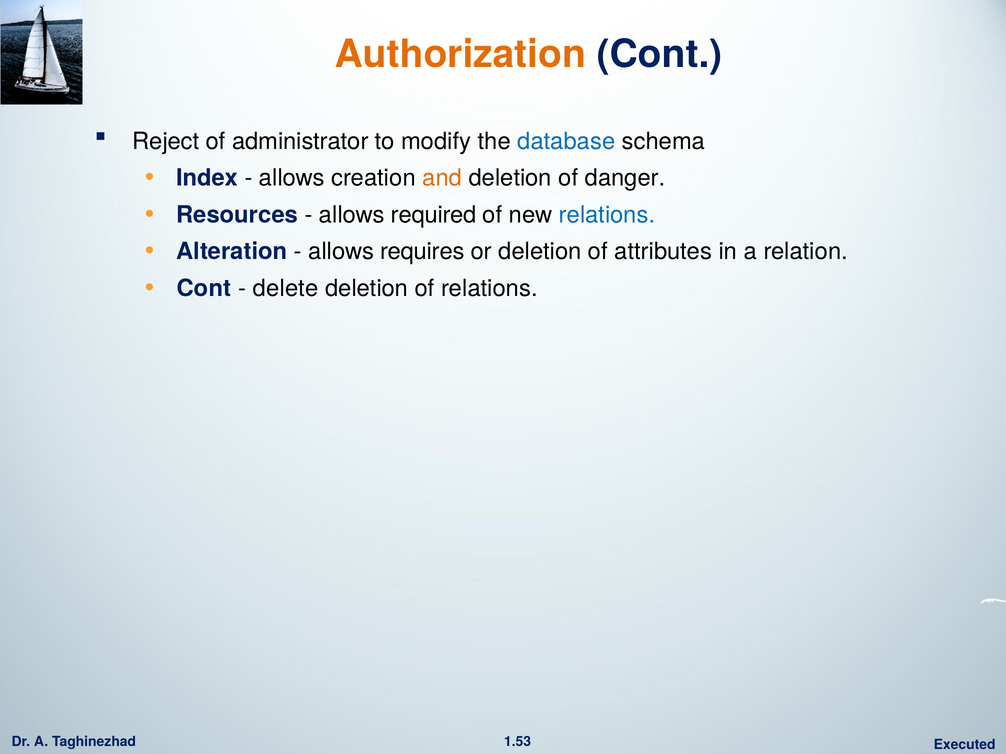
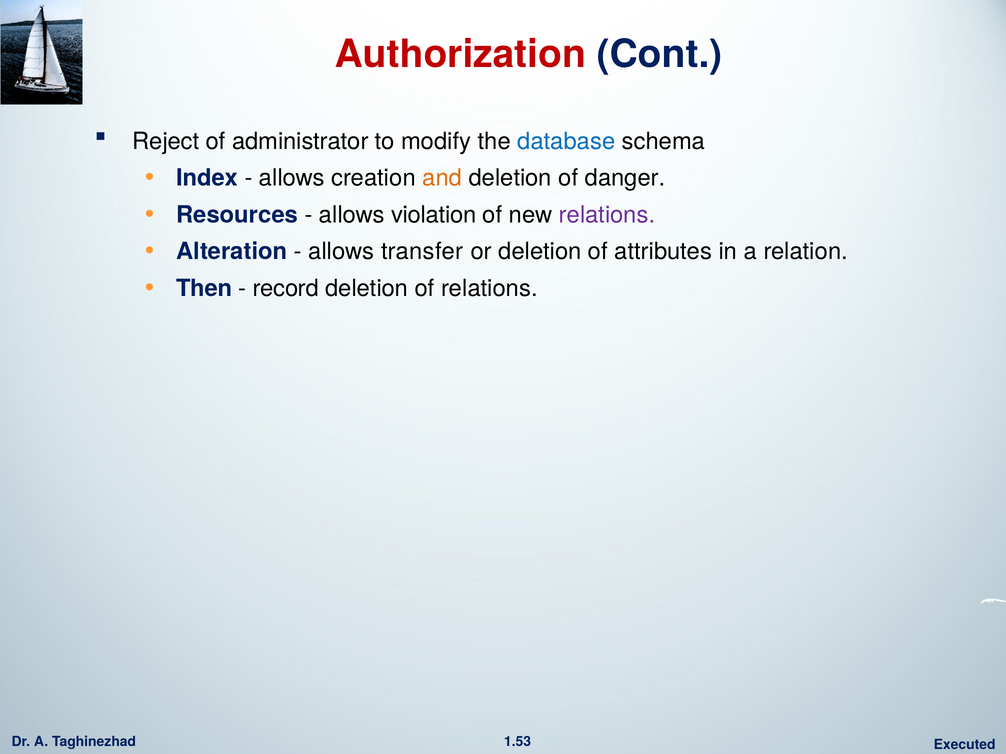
Authorization colour: orange -> red
required: required -> violation
relations at (607, 215) colour: blue -> purple
requires: requires -> transfer
Cont at (204, 289): Cont -> Then
delete: delete -> record
